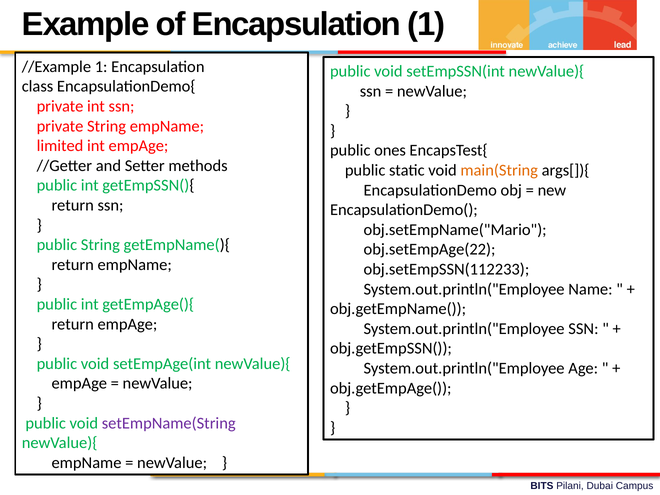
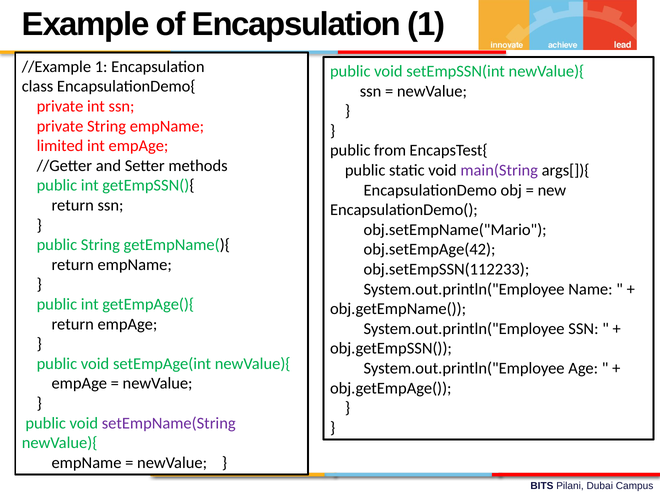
ones: ones -> from
main(String colour: orange -> purple
obj.setEmpAge(22: obj.setEmpAge(22 -> obj.setEmpAge(42
